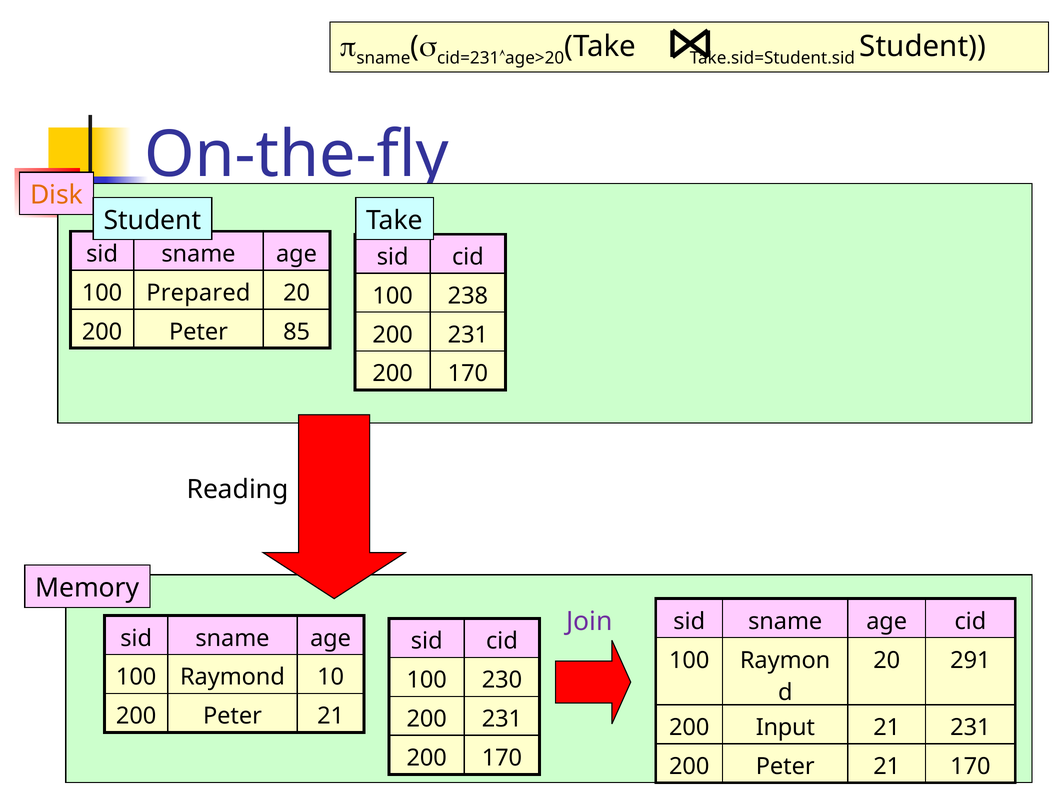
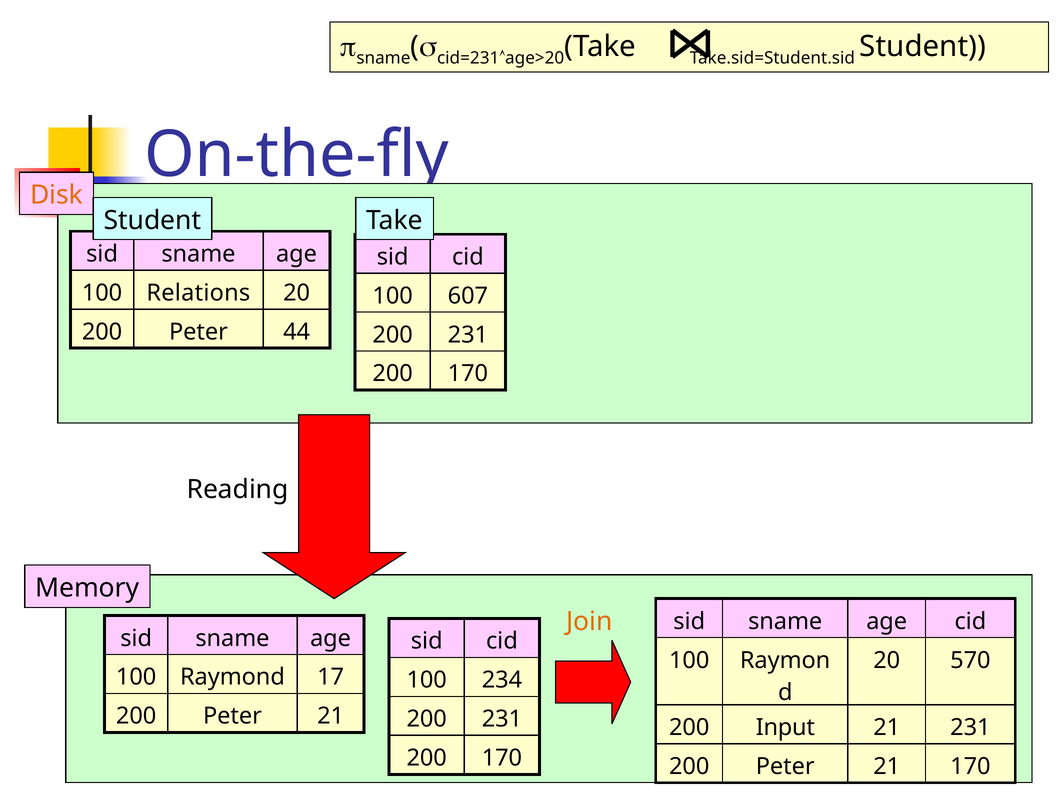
Prepared: Prepared -> Relations
238: 238 -> 607
85: 85 -> 44
Join colour: purple -> orange
291: 291 -> 570
Raymond 10: 10 -> 17
230: 230 -> 234
